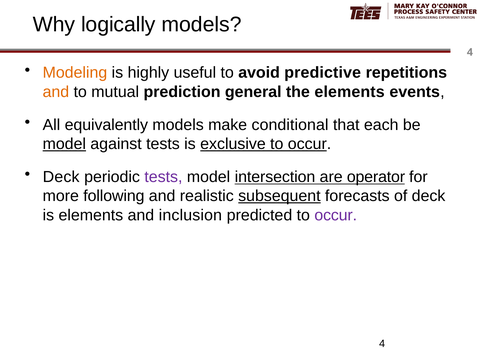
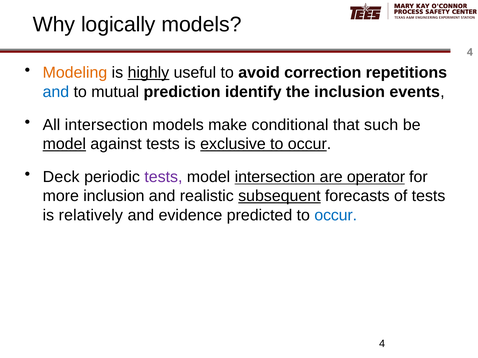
highly underline: none -> present
predictive: predictive -> correction
and at (56, 92) colour: orange -> blue
general: general -> identify
the elements: elements -> inclusion
All equivalently: equivalently -> intersection
each: each -> such
more following: following -> inclusion
of deck: deck -> tests
is elements: elements -> relatively
inclusion: inclusion -> evidence
occur at (336, 215) colour: purple -> blue
